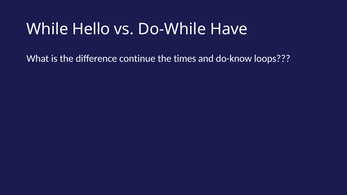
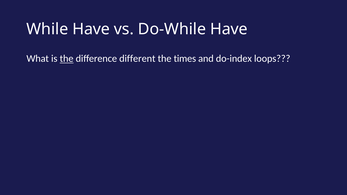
While Hello: Hello -> Have
the at (67, 59) underline: none -> present
continue: continue -> different
do-know: do-know -> do-index
